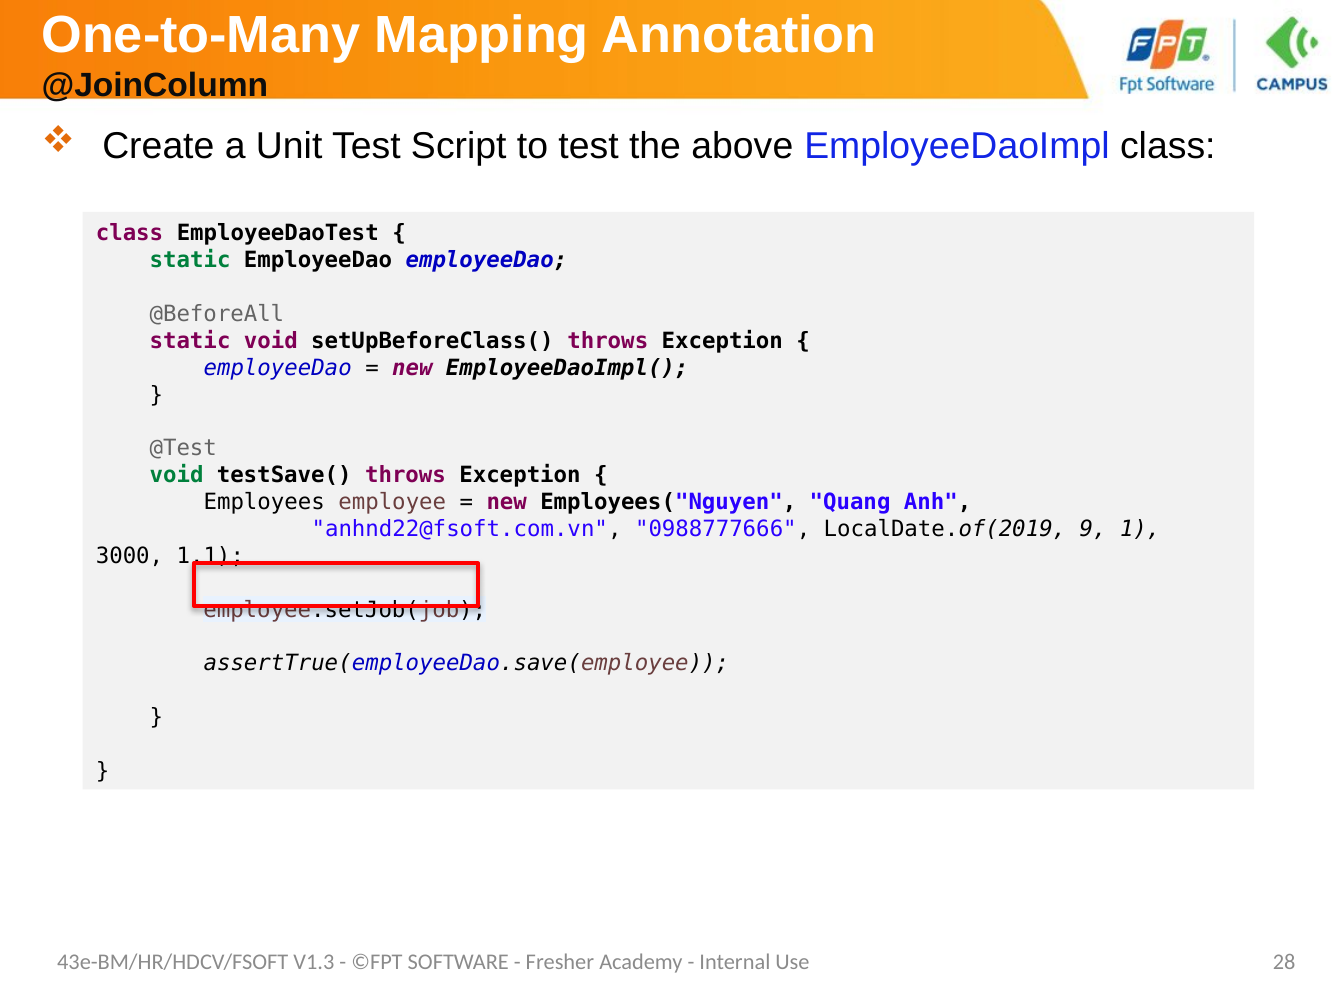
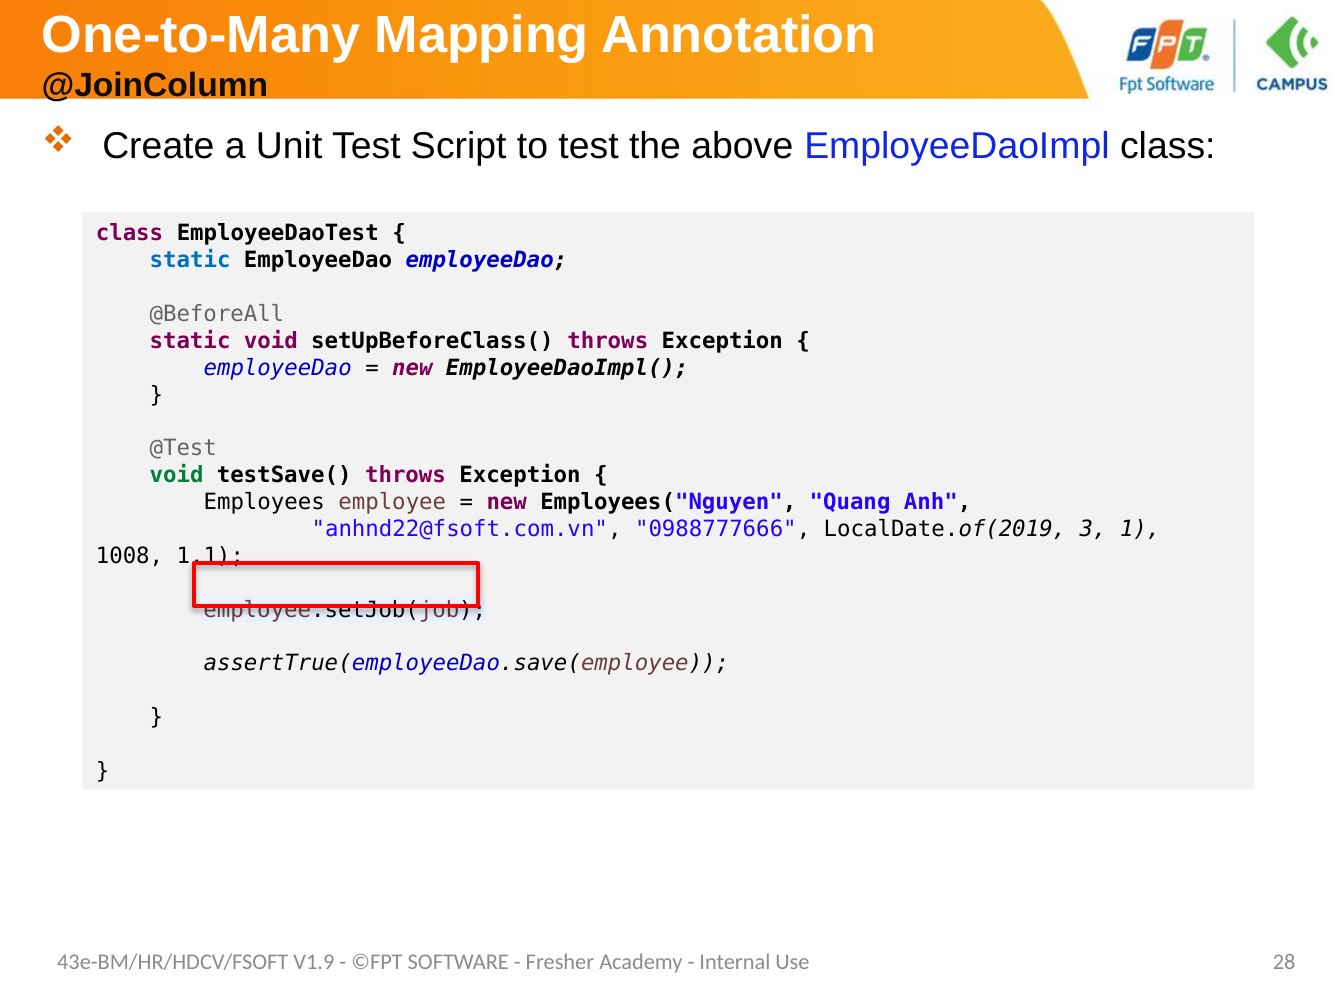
static at (190, 260) colour: green -> blue
9: 9 -> 3
3000: 3000 -> 1008
V1.3: V1.3 -> V1.9
